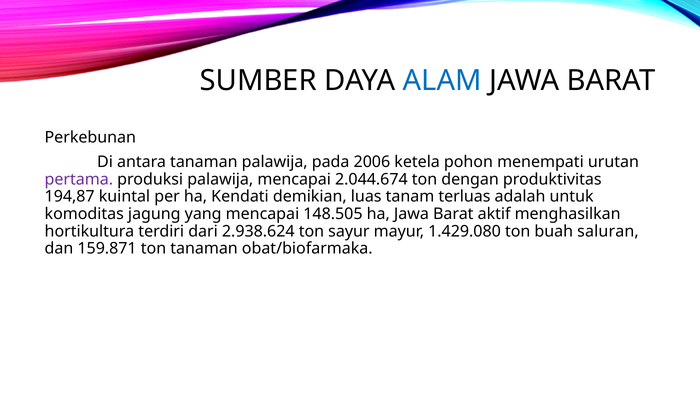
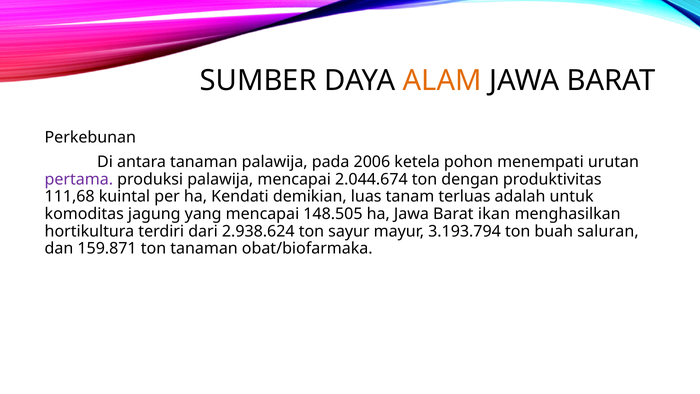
ALAM colour: blue -> orange
194,87: 194,87 -> 111,68
aktif: aktif -> ikan
1.429.080: 1.429.080 -> 3.193.794
